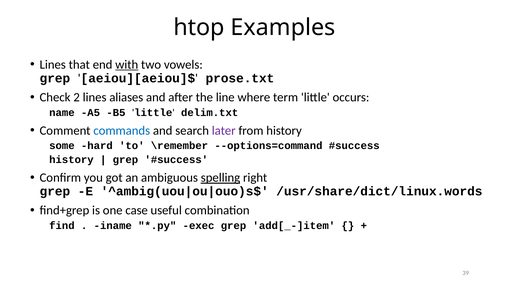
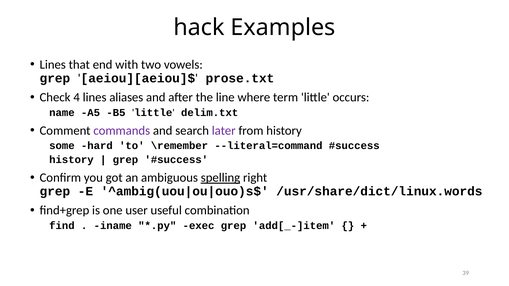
htop: htop -> hack
with underline: present -> none
2: 2 -> 4
commands colour: blue -> purple
--options=command: --options=command -> --literal=command
case: case -> user
